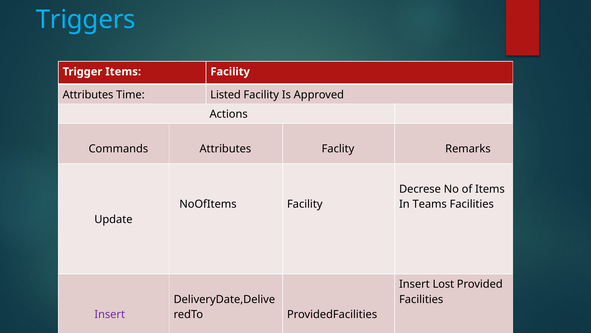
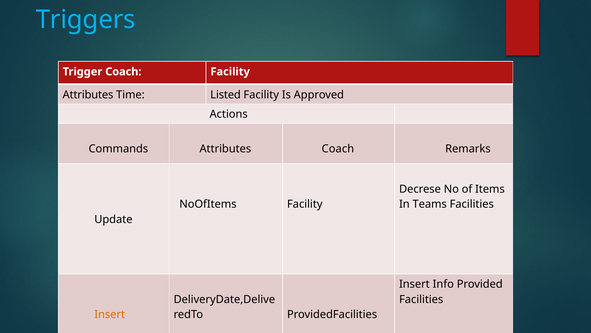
Trigger Items: Items -> Coach
Attributes Faclity: Faclity -> Coach
Lost: Lost -> Info
Insert at (110, 314) colour: purple -> orange
